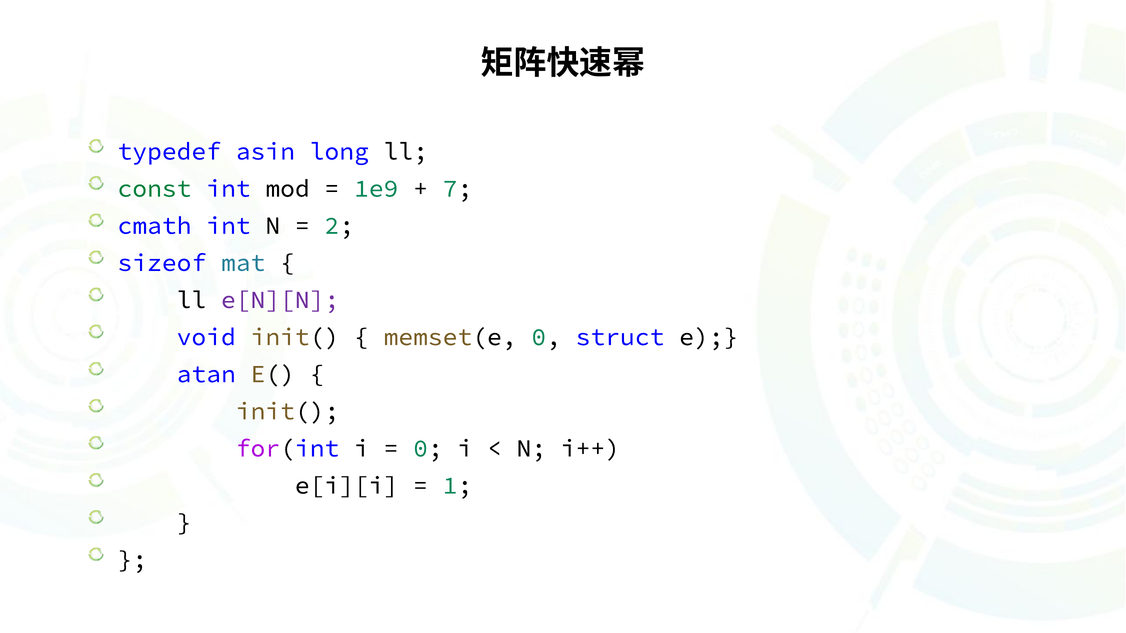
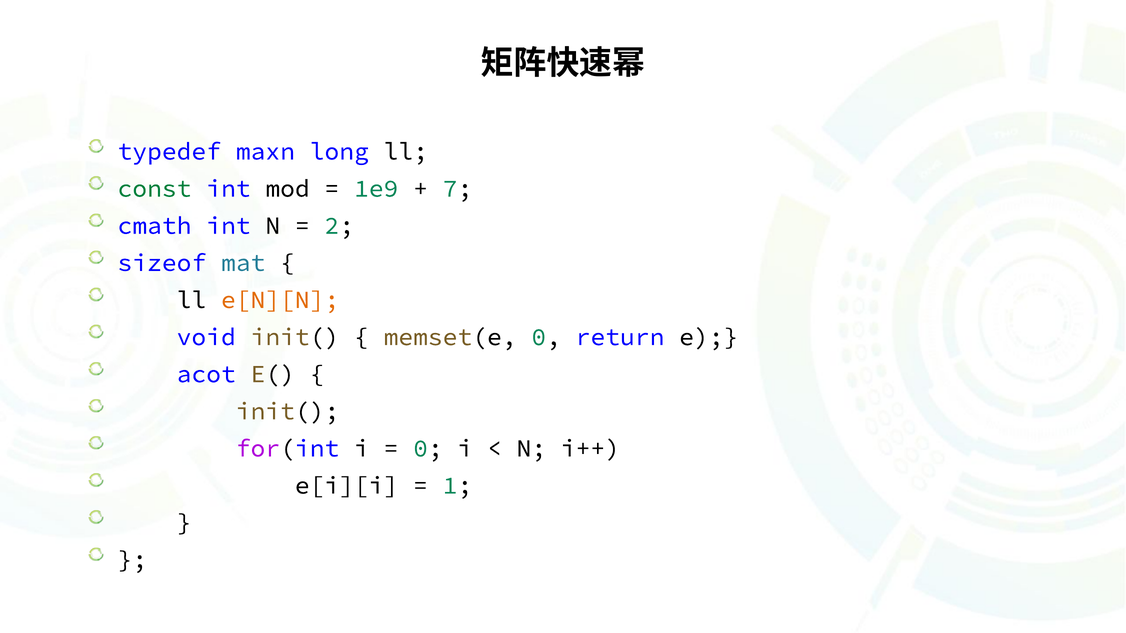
asin: asin -> maxn
e[N][N colour: purple -> orange
struct: struct -> return
atan: atan -> acot
